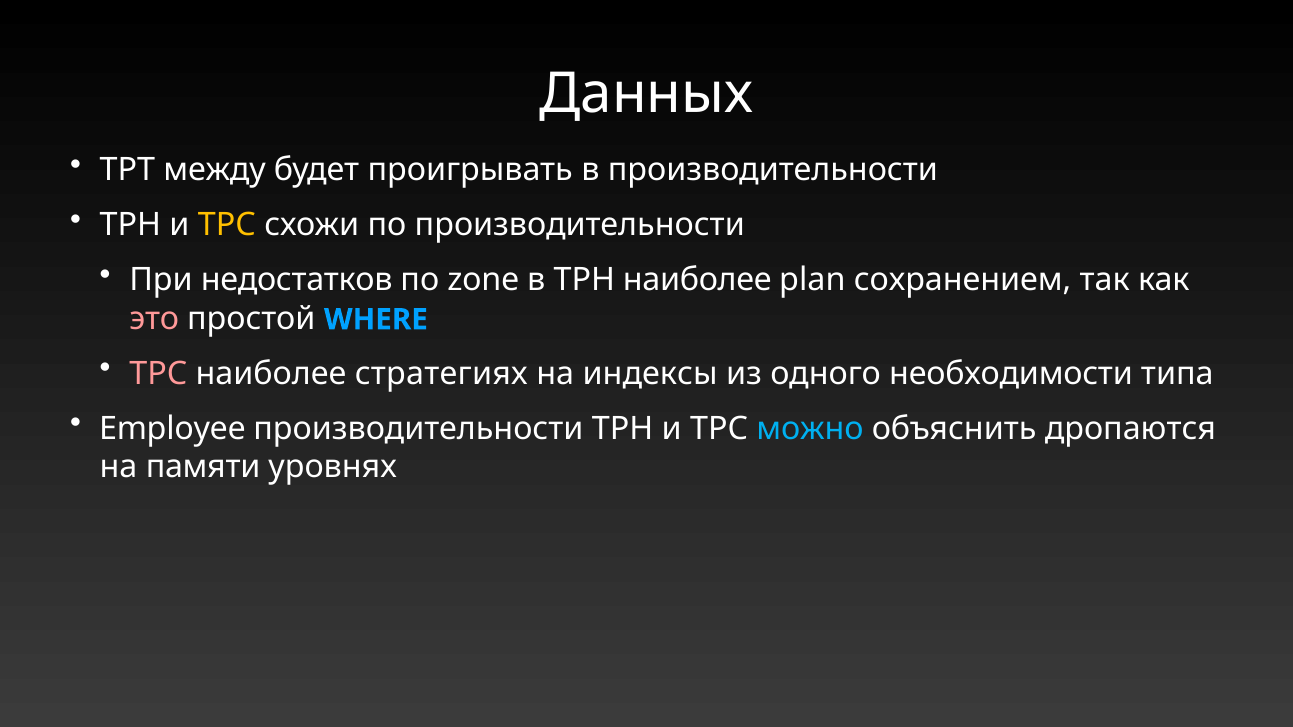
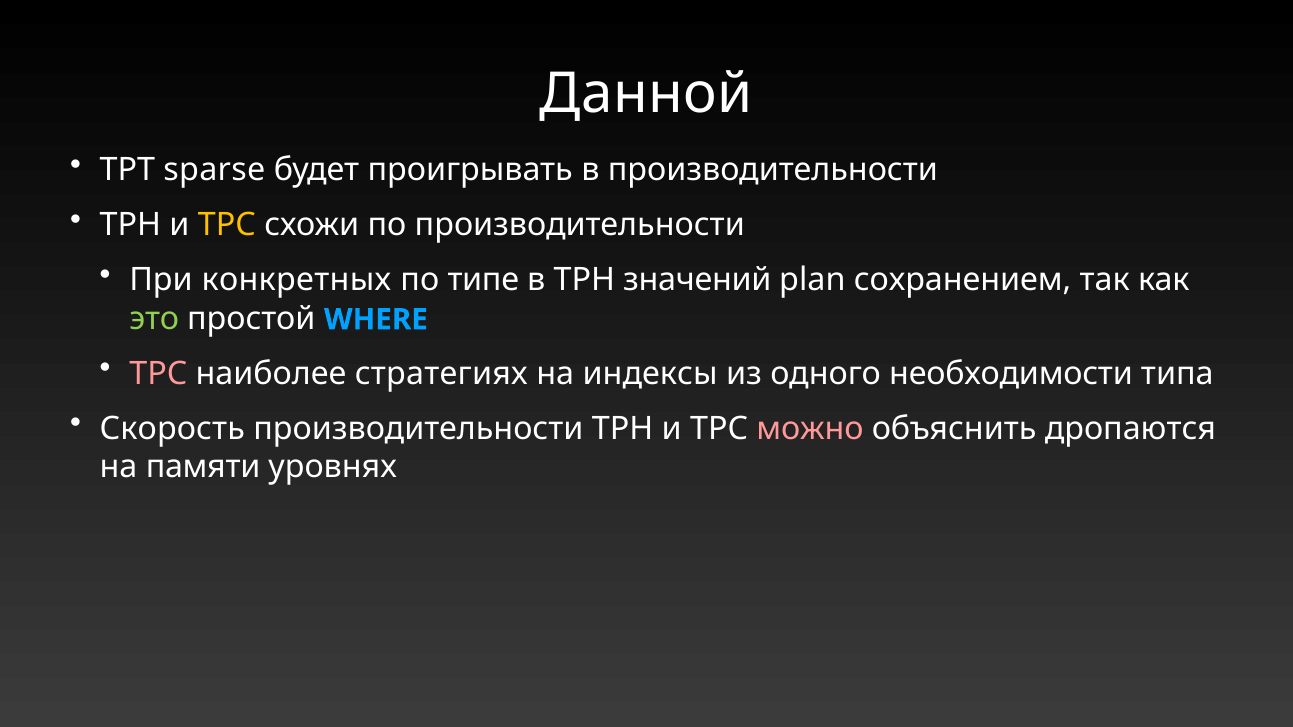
Данных: Данных -> Данной
между: между -> sparse
недостатков: недостатков -> конкретных
zone: zone -> типе
TPH наиболее: наиболее -> значений
это colour: pink -> light green
Employee: Employee -> Скорость
можно colour: light blue -> pink
